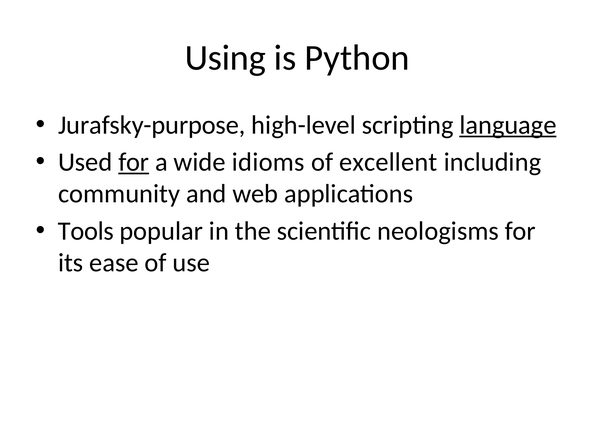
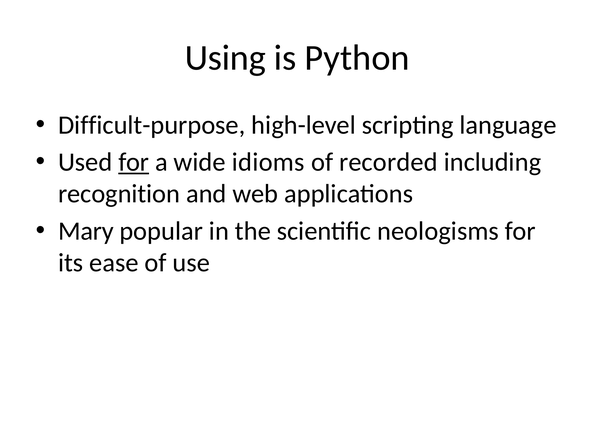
Jurafsky-purpose: Jurafsky-purpose -> Difficult-purpose
language underline: present -> none
excellent: excellent -> recorded
community: community -> recognition
Tools: Tools -> Mary
